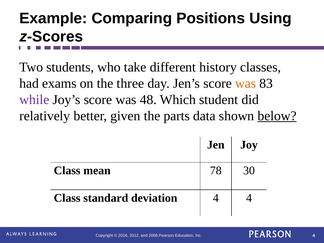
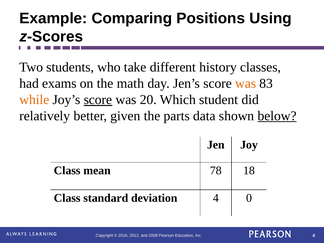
three: three -> math
while colour: purple -> orange
score at (98, 100) underline: none -> present
48: 48 -> 20
30: 30 -> 18
4 4: 4 -> 0
